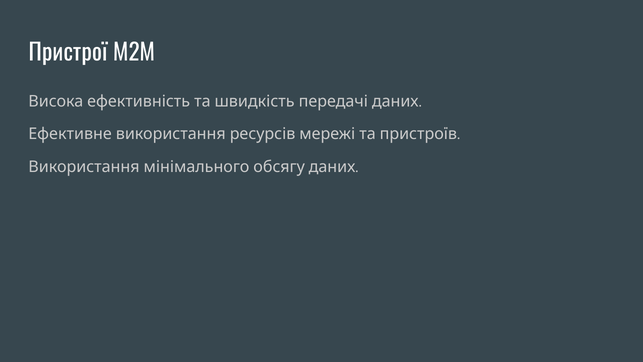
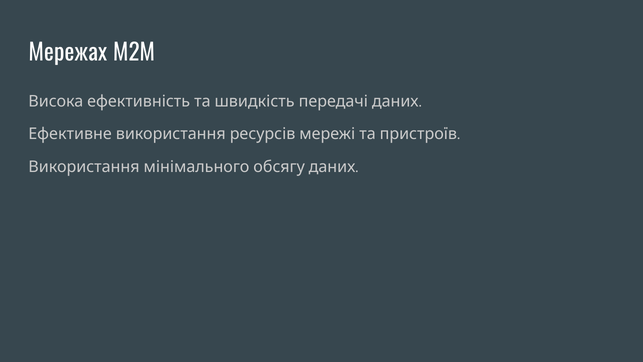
Пристрої: Пристрої -> Мережах
